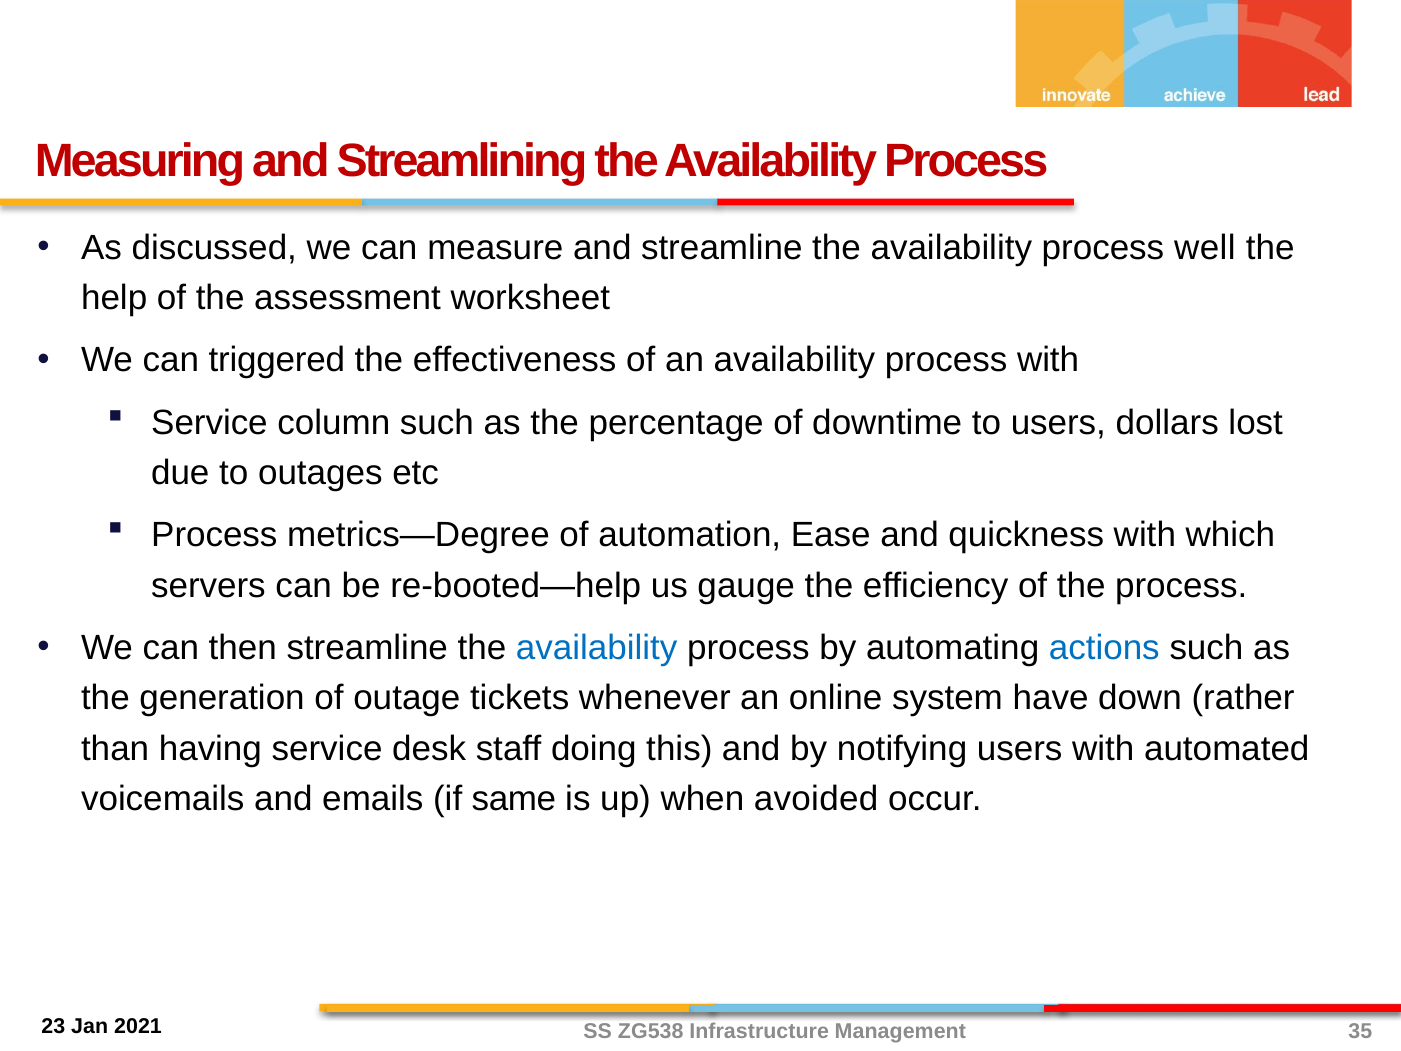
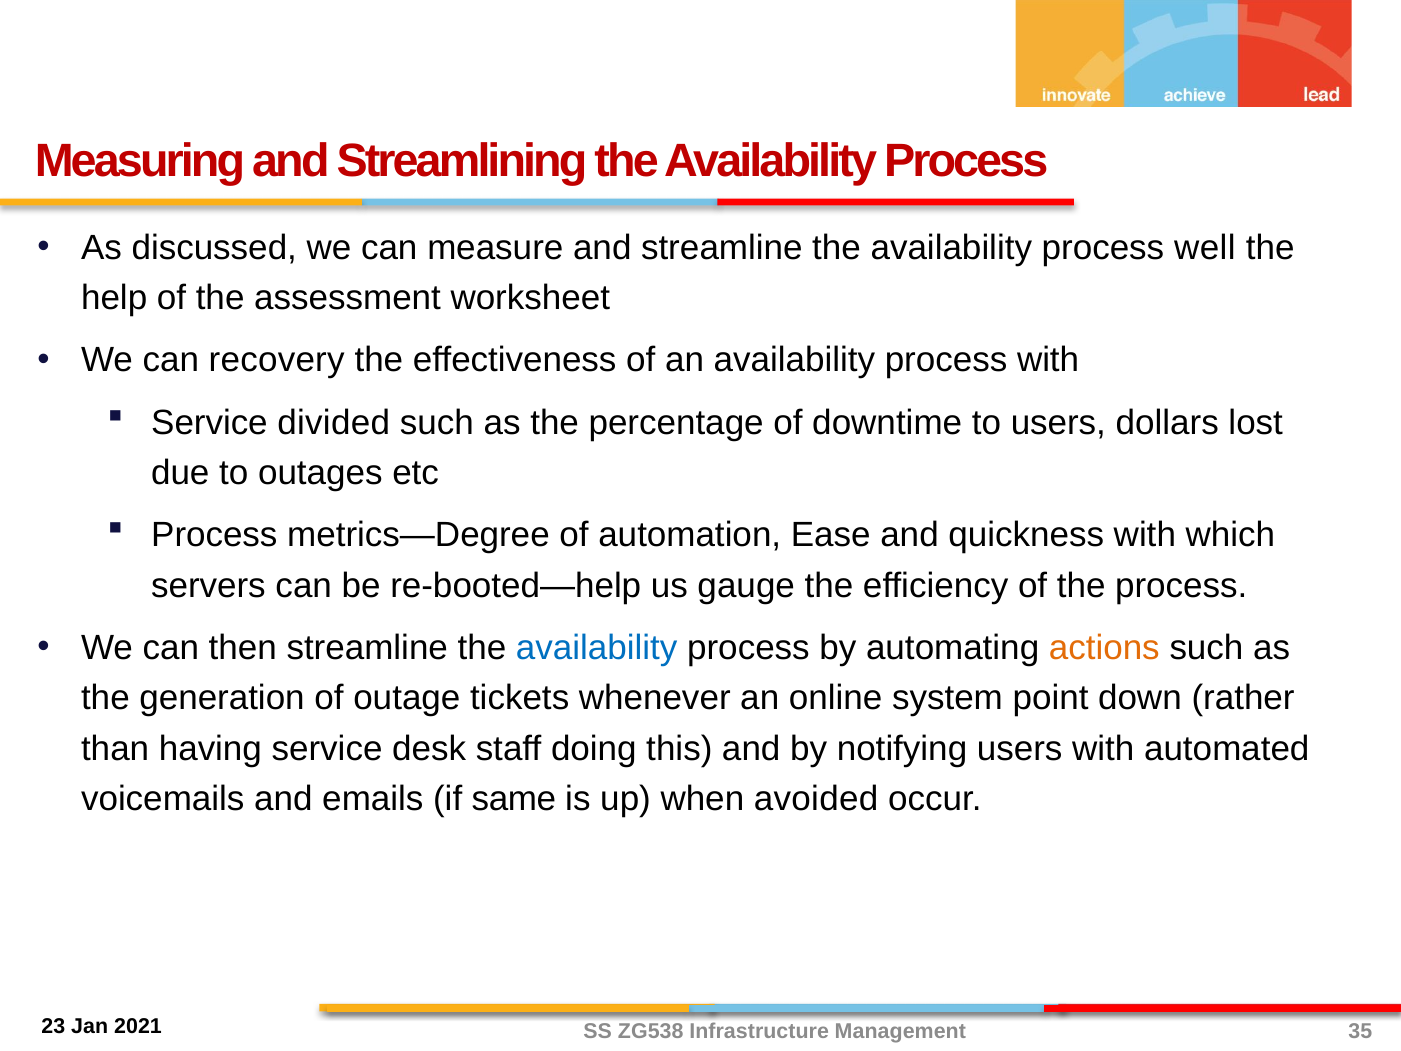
triggered: triggered -> recovery
column: column -> divided
actions colour: blue -> orange
have: have -> point
